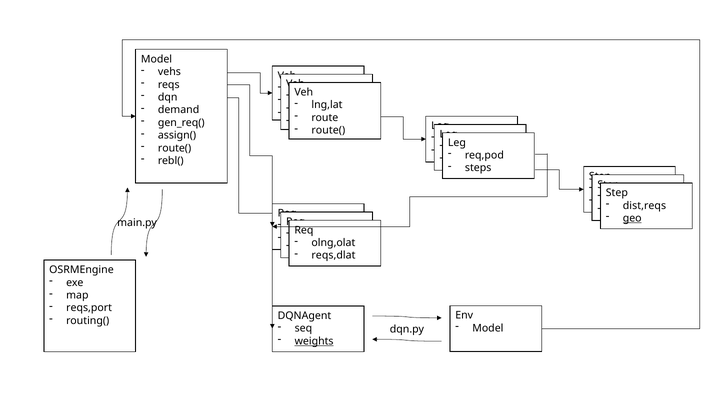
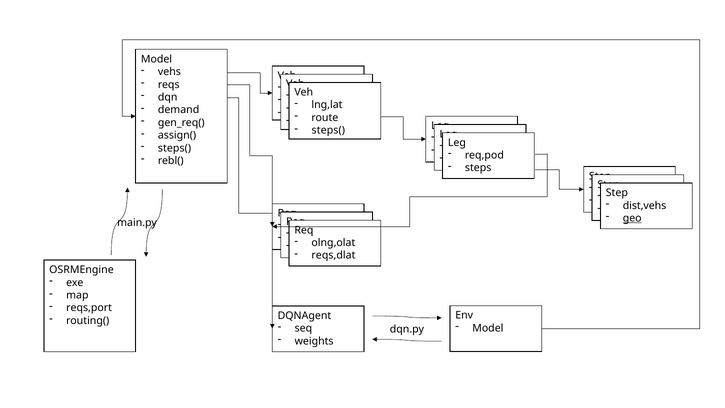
route( at (328, 130): route( -> steps(
route( at (175, 148): route( -> steps(
dist,reqs: dist,reqs -> dist,vehs
weights underline: present -> none
